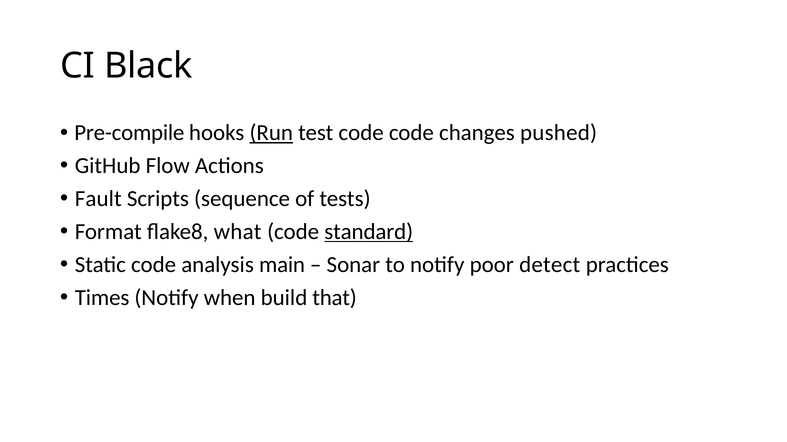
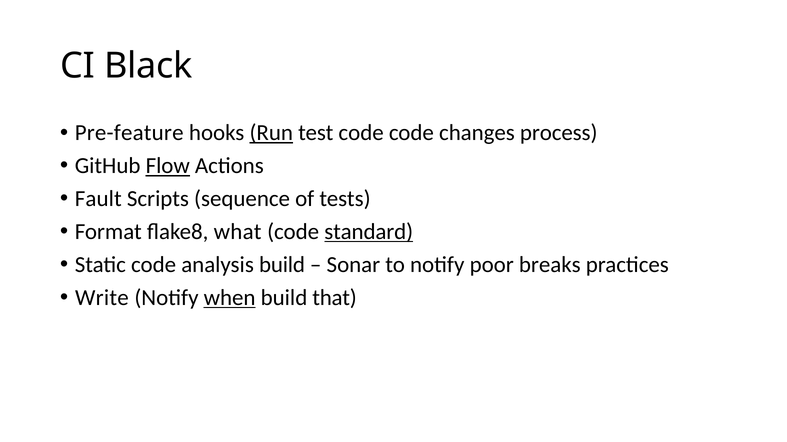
Pre-compile: Pre-compile -> Pre-feature
pushed: pushed -> process
Flow underline: none -> present
analysis main: main -> build
detect: detect -> breaks
Times: Times -> Write
when underline: none -> present
